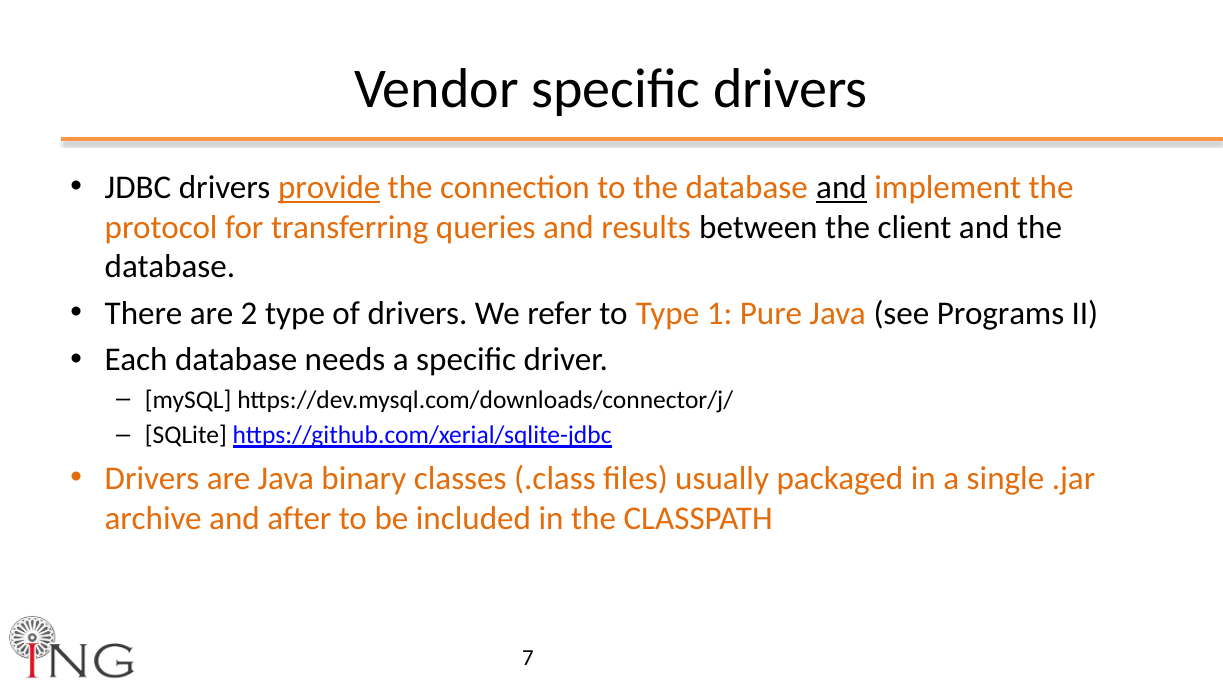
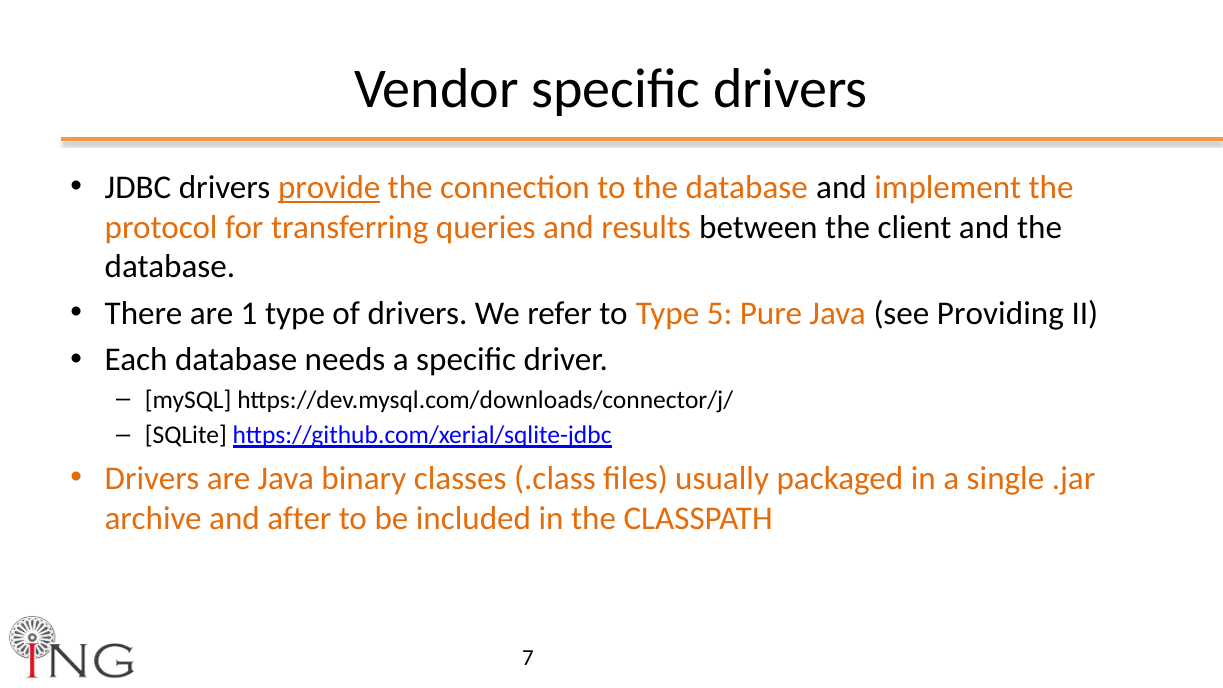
and at (842, 187) underline: present -> none
2: 2 -> 1
1: 1 -> 5
Programs: Programs -> Providing
